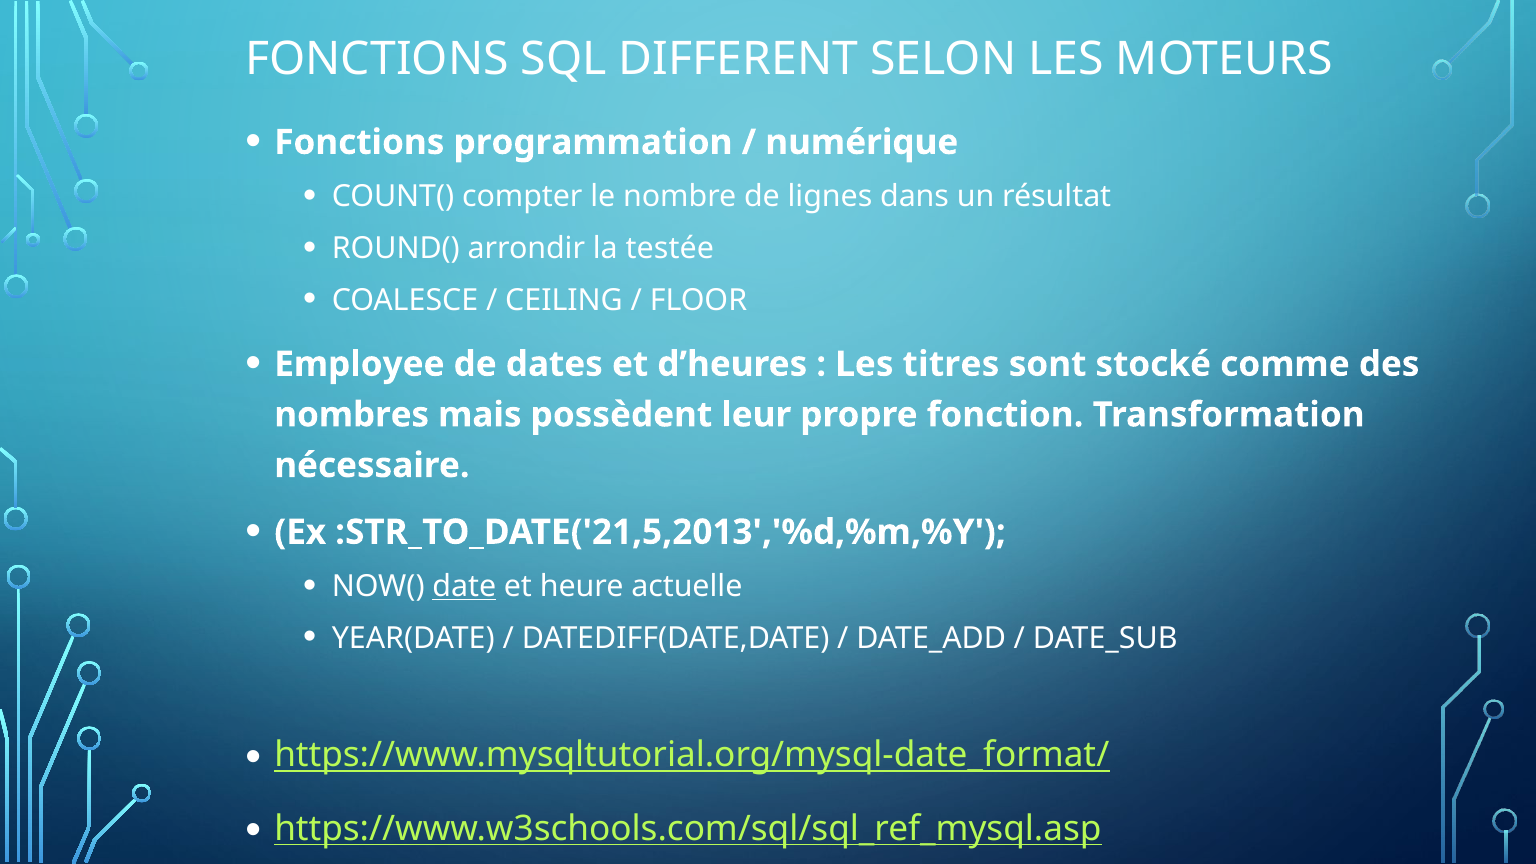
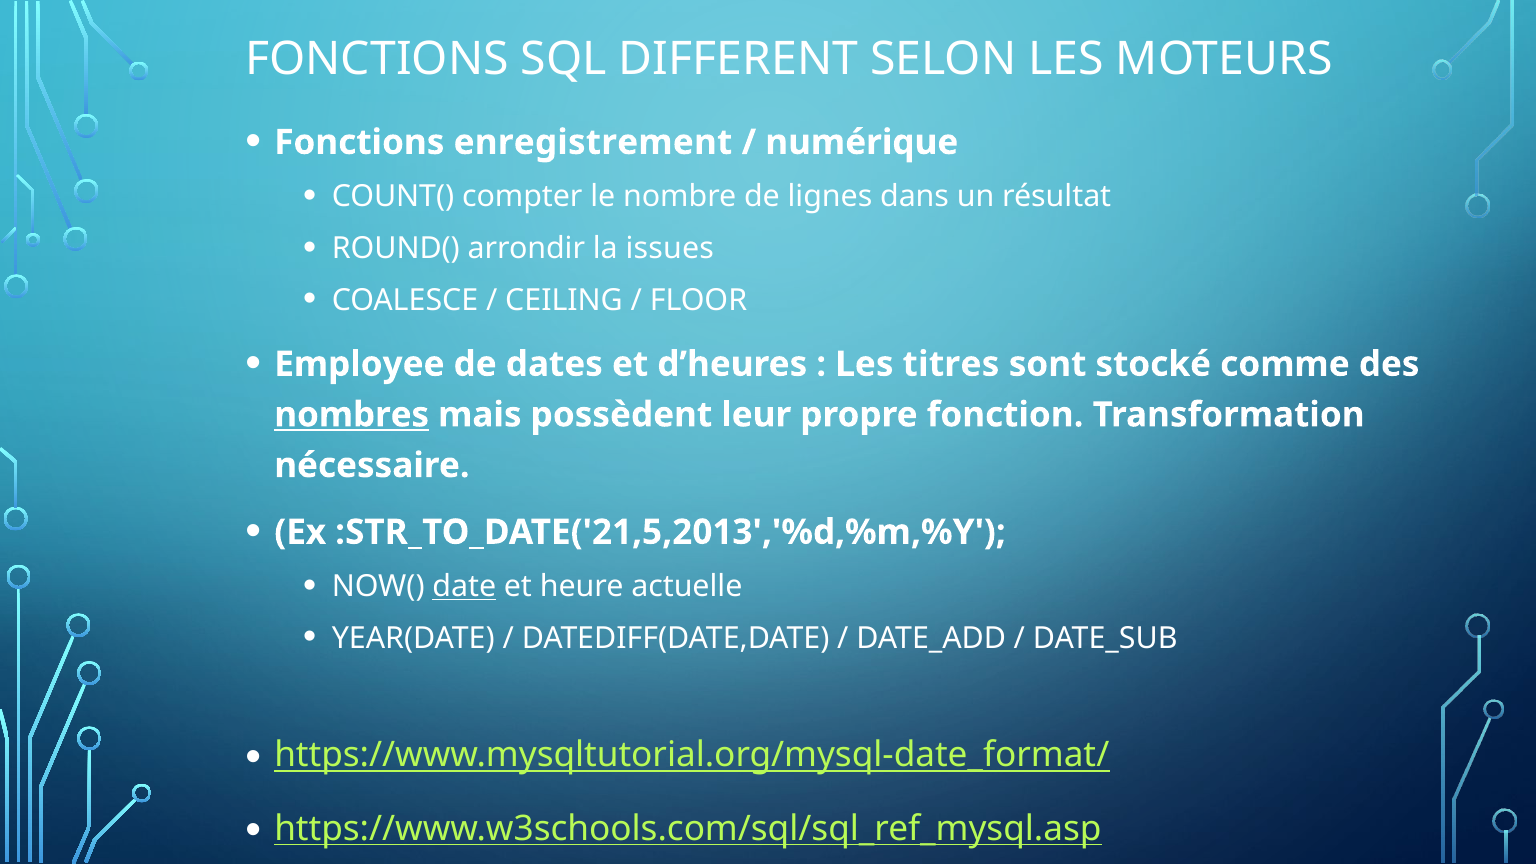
programmation: programmation -> enregistrement
testée: testée -> issues
nombres underline: none -> present
